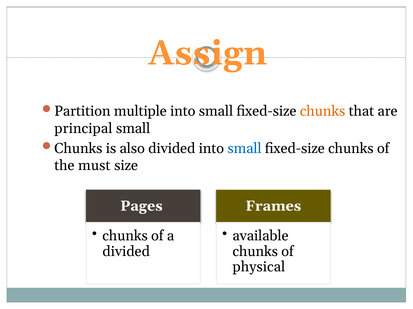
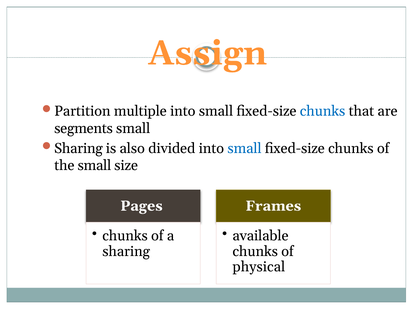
chunks at (323, 111) colour: orange -> blue
principal: principal -> segments
Chunks at (78, 149): Chunks -> Sharing
the must: must -> small
divided at (126, 252): divided -> sharing
